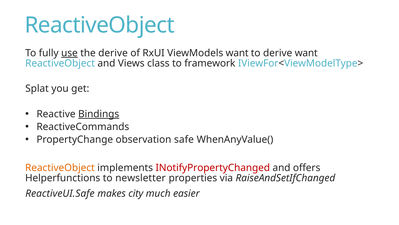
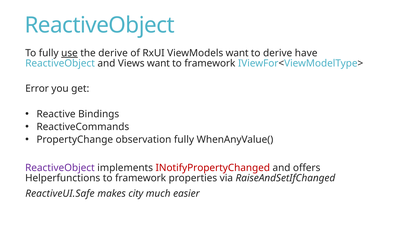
derive want: want -> have
Views class: class -> want
Splat: Splat -> Error
Bindings underline: present -> none
observation safe: safe -> fully
ReactiveObject at (60, 167) colour: orange -> purple
Helperfunctions to newsletter: newsletter -> framework
